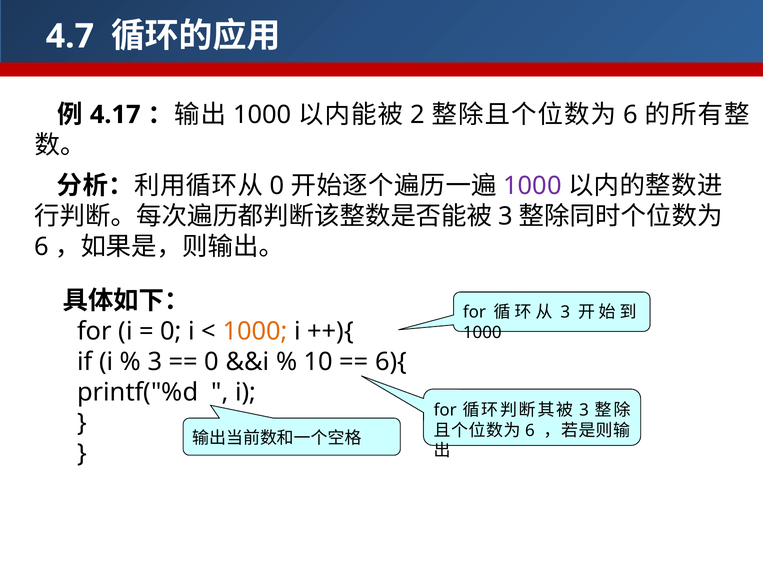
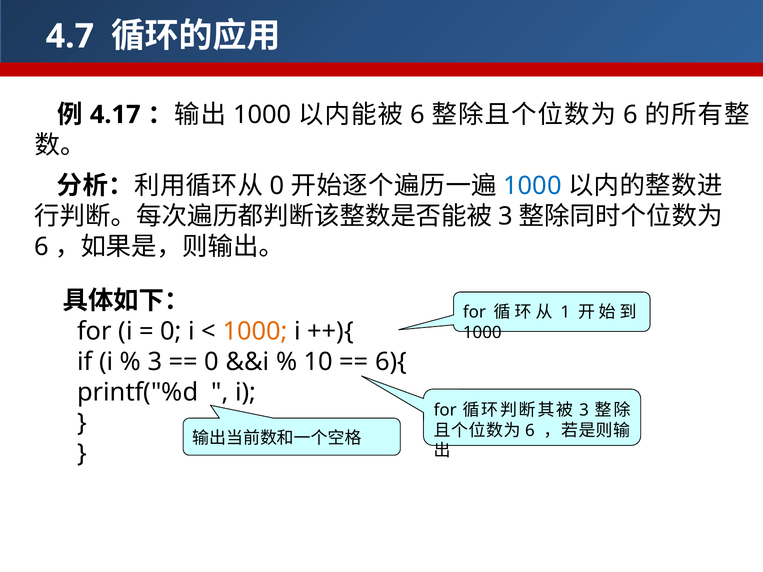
2 at (418, 115): 2 -> 6
1000 at (532, 186) colour: purple -> blue
3 at (565, 312): 3 -> 1
